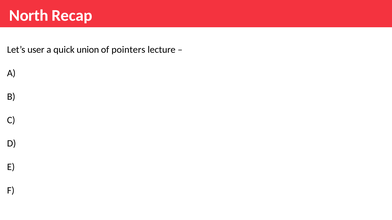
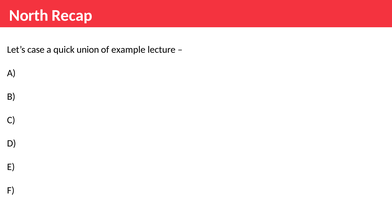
user: user -> case
pointers: pointers -> example
